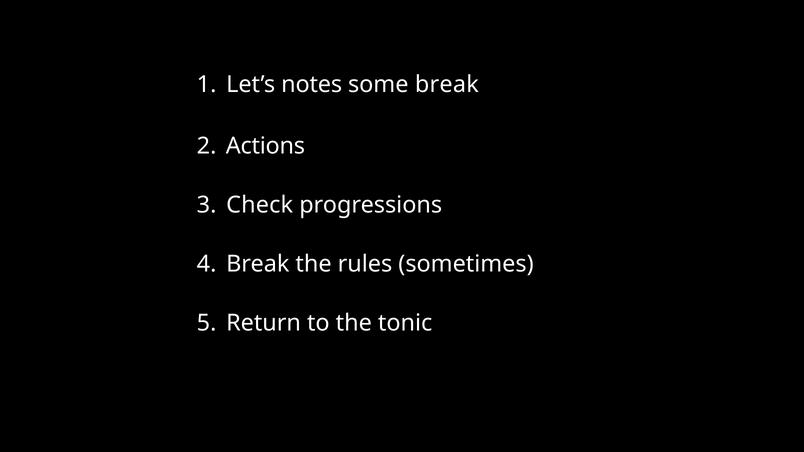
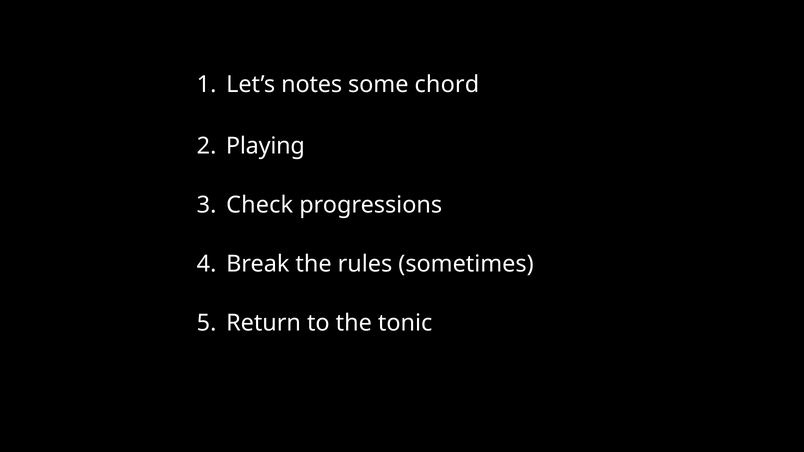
some break: break -> chord
Actions: Actions -> Playing
